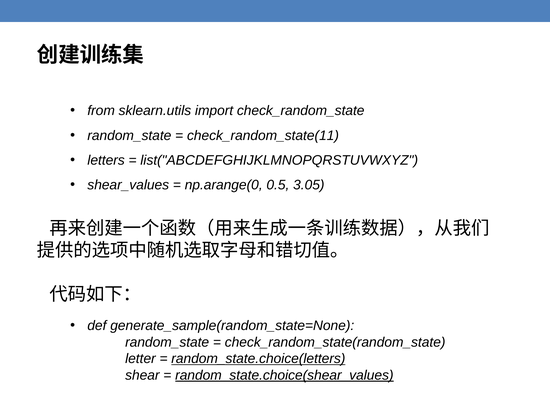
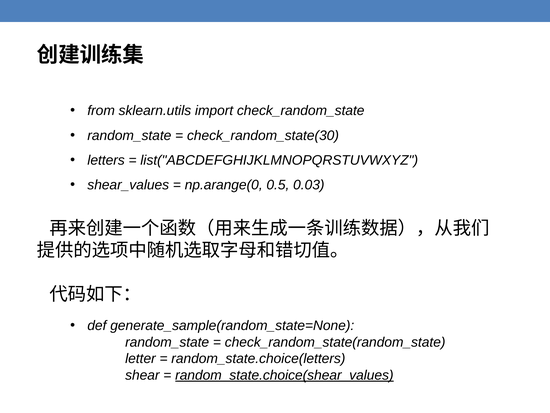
check_random_state(11: check_random_state(11 -> check_random_state(30
3.05: 3.05 -> 0.03
random_state.choice(letters underline: present -> none
